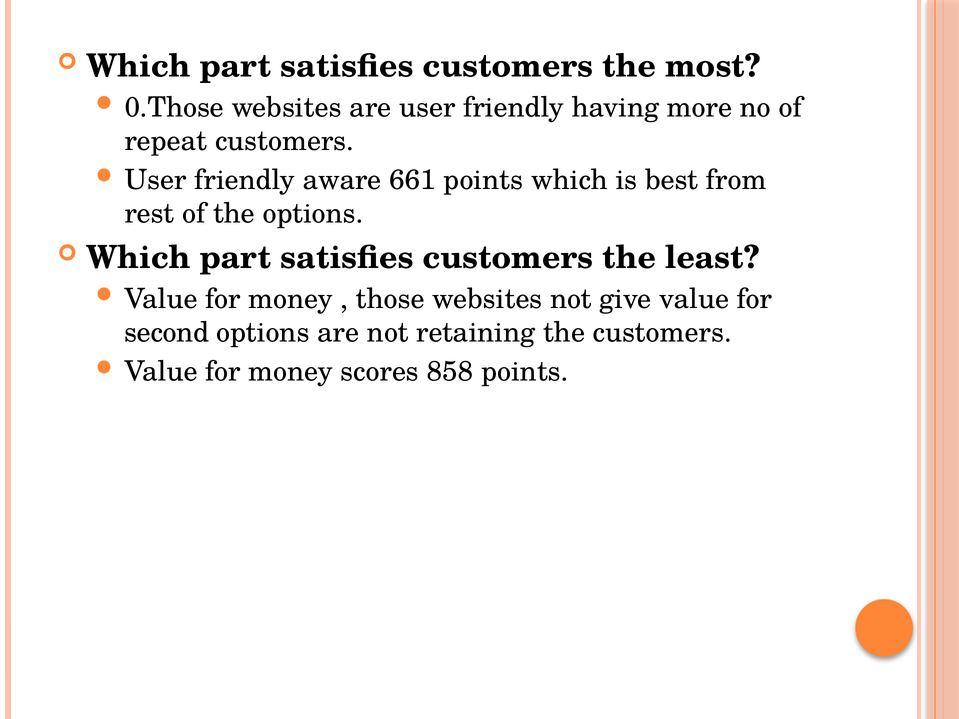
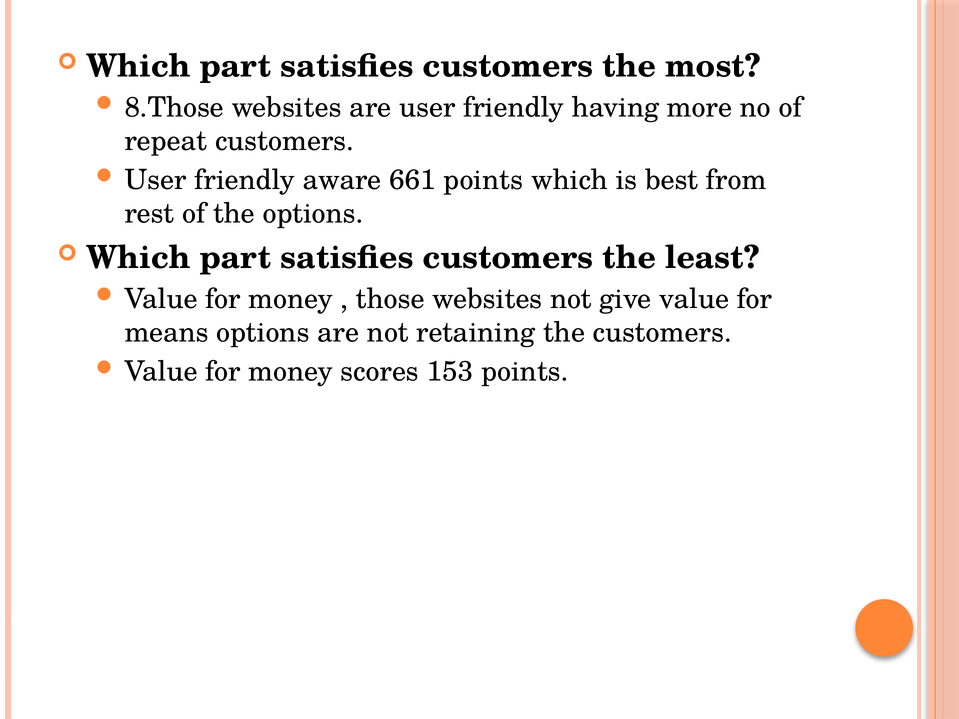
0.Those: 0.Those -> 8.Those
second: second -> means
858: 858 -> 153
